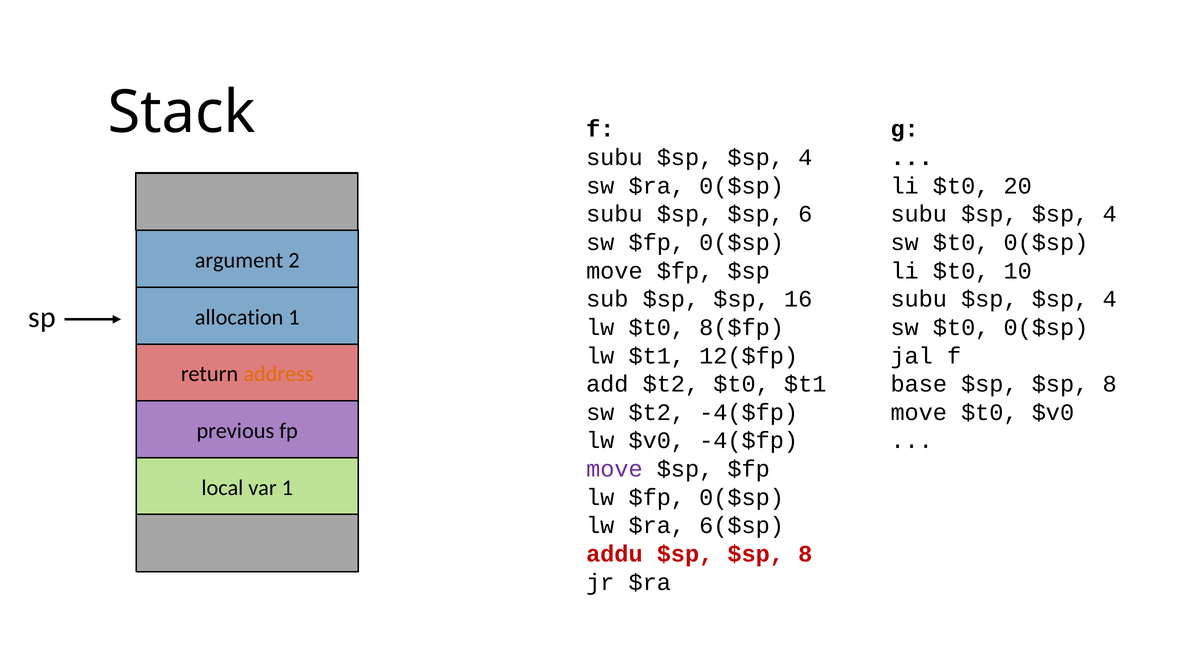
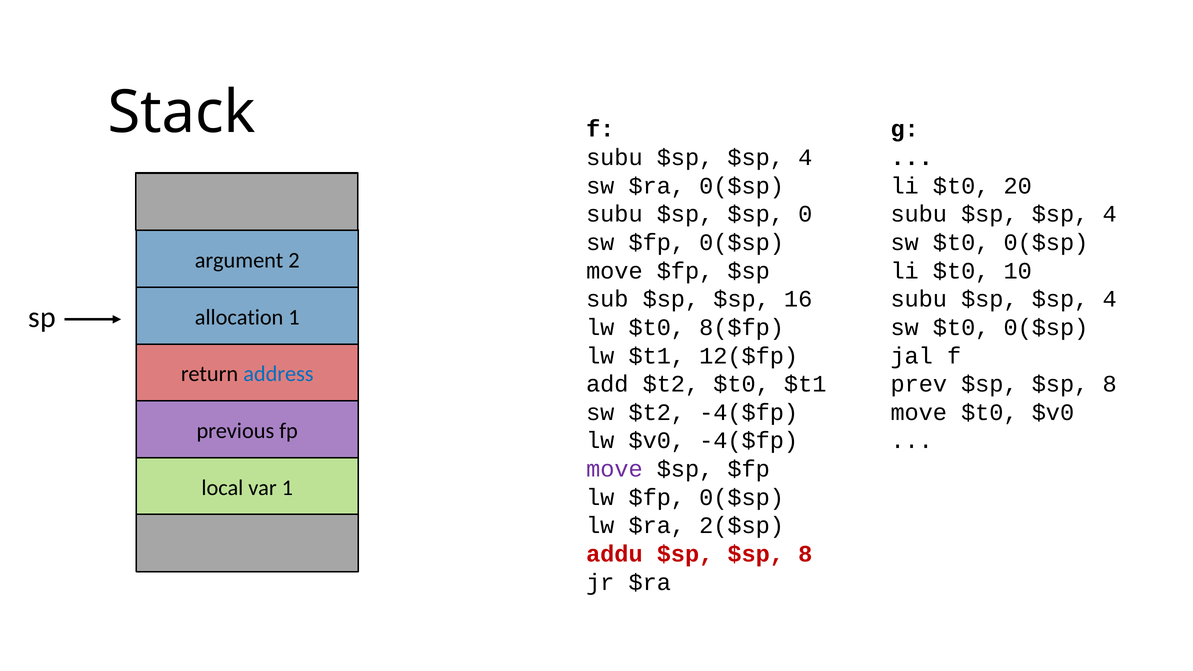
6: 6 -> 0
address colour: orange -> blue
base: base -> prev
6($sp: 6($sp -> 2($sp
